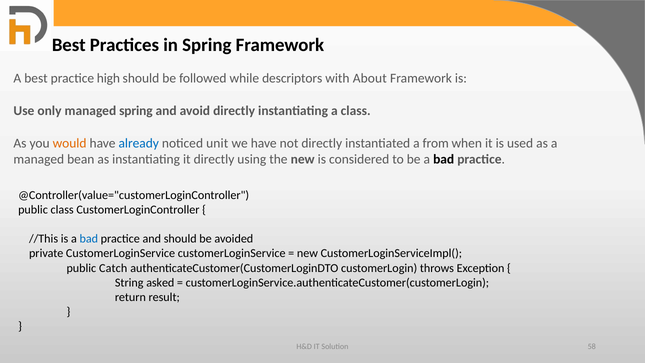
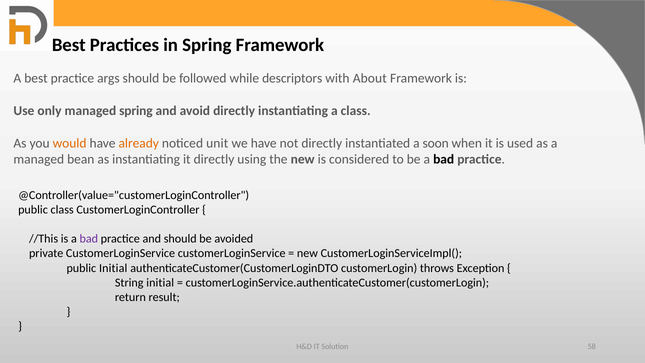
high: high -> args
already colour: blue -> orange
from: from -> soon
bad at (89, 239) colour: blue -> purple
public Catch: Catch -> Initial
String asked: asked -> initial
